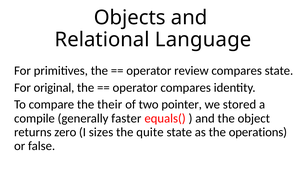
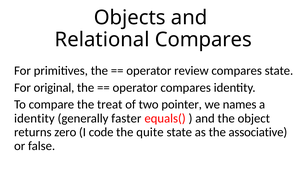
Relational Language: Language -> Compares
their: their -> treat
stored: stored -> names
compile at (34, 118): compile -> identity
sizes: sizes -> code
operations: operations -> associative
